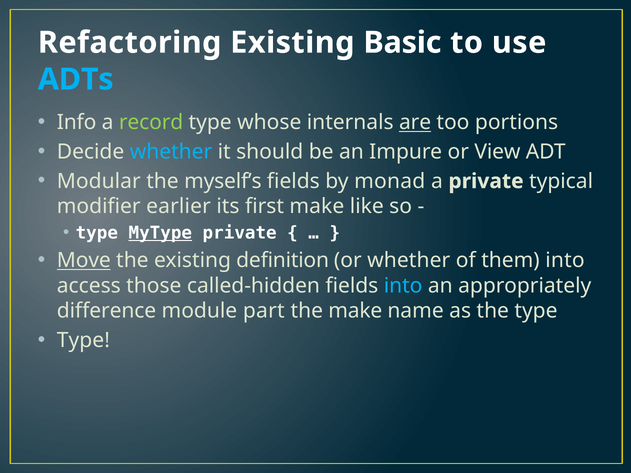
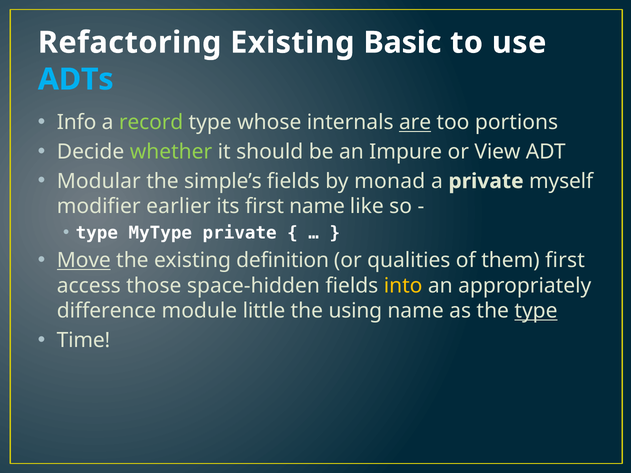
whether at (171, 152) colour: light blue -> light green
myself’s: myself’s -> simple’s
typical: typical -> myself
first make: make -> name
MyType underline: present -> none
or whether: whether -> qualities
them into: into -> first
called-hidden: called-hidden -> space-hidden
into at (403, 286) colour: light blue -> yellow
part: part -> little
the make: make -> using
type at (536, 311) underline: none -> present
Type at (83, 340): Type -> Time
